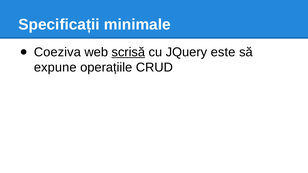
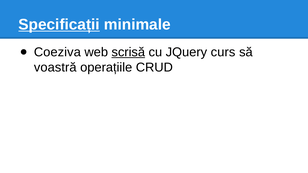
Specificații underline: none -> present
este: este -> curs
expune: expune -> voastră
